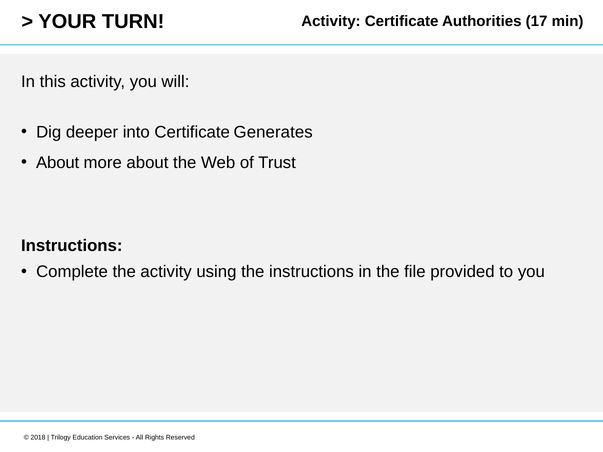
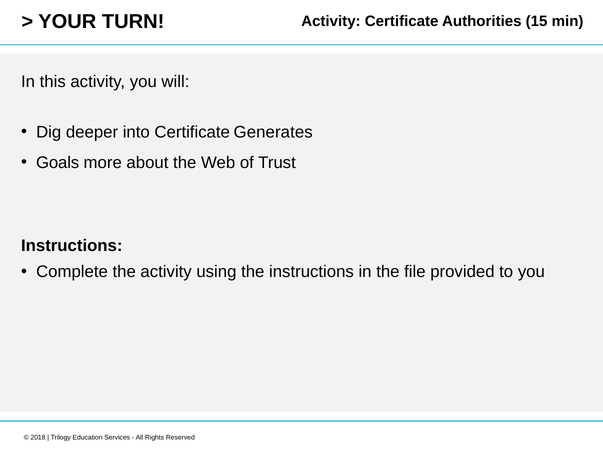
17: 17 -> 15
About at (58, 163): About -> Goals
